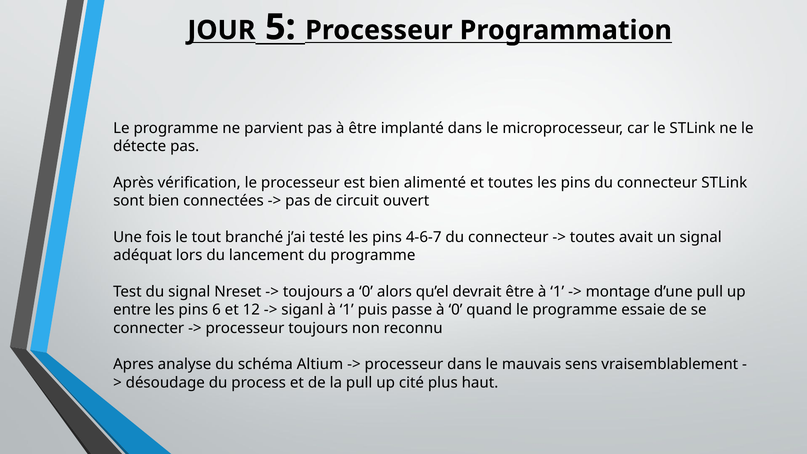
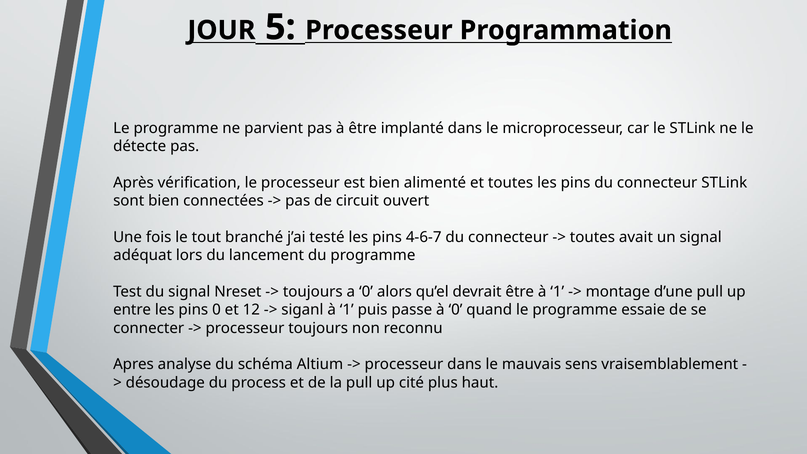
pins 6: 6 -> 0
